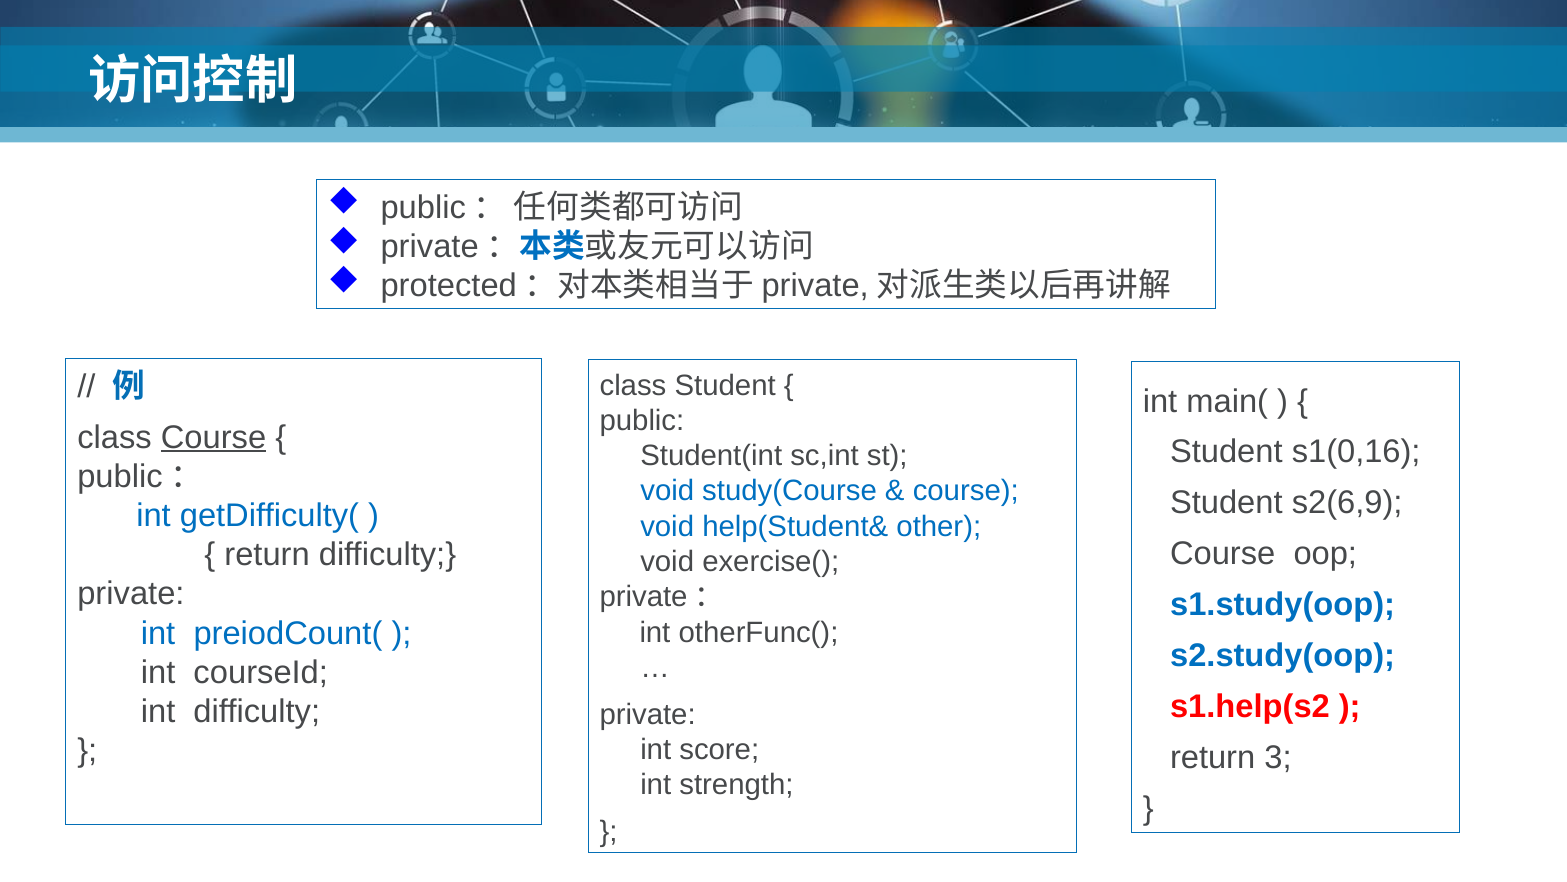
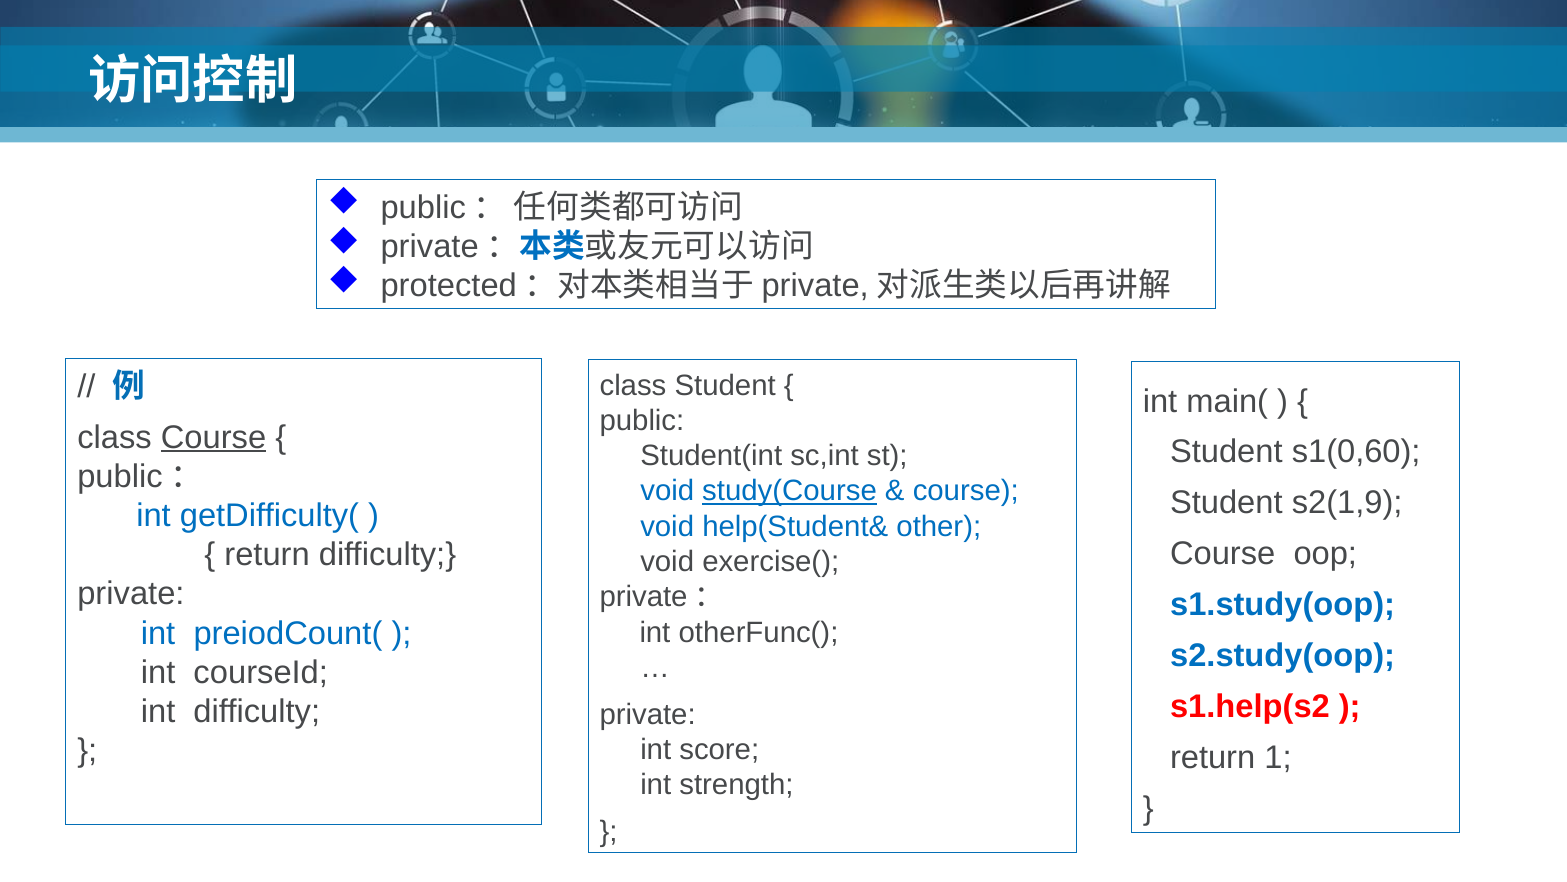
s1(0,16: s1(0,16 -> s1(0,60
study(Course underline: none -> present
s2(6,9: s2(6,9 -> s2(1,9
3: 3 -> 1
